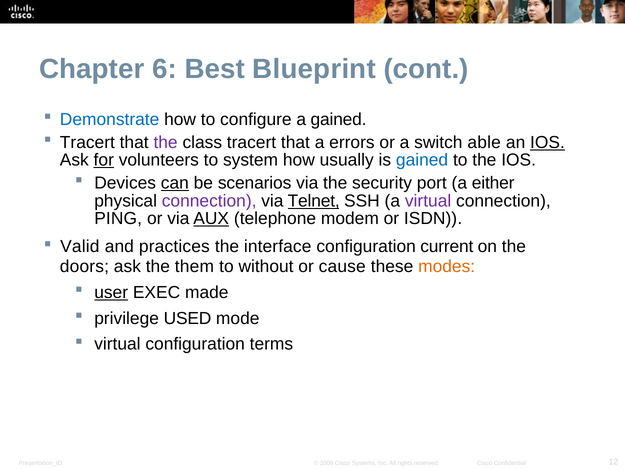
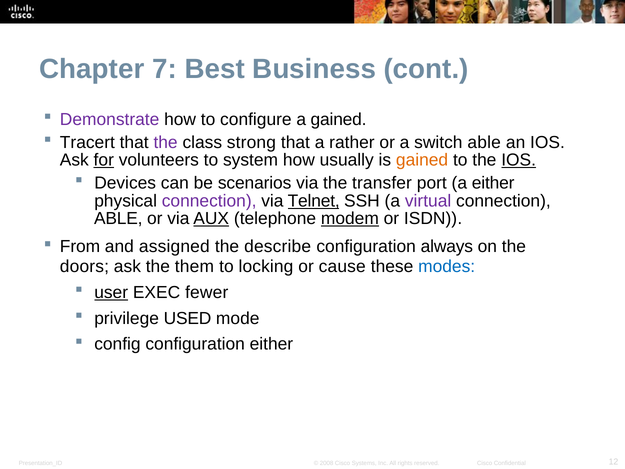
6: 6 -> 7
Blueprint: Blueprint -> Business
Demonstrate colour: blue -> purple
class tracert: tracert -> strong
errors: errors -> rather
IOS at (548, 142) underline: present -> none
gained at (422, 160) colour: blue -> orange
IOS at (519, 160) underline: none -> present
can underline: present -> none
security: security -> transfer
PING at (118, 219): PING -> ABLE
modem underline: none -> present
Valid: Valid -> From
practices: practices -> assigned
interface: interface -> describe
current: current -> always
without: without -> locking
modes colour: orange -> blue
made: made -> fewer
virtual at (117, 344): virtual -> config
configuration terms: terms -> either
